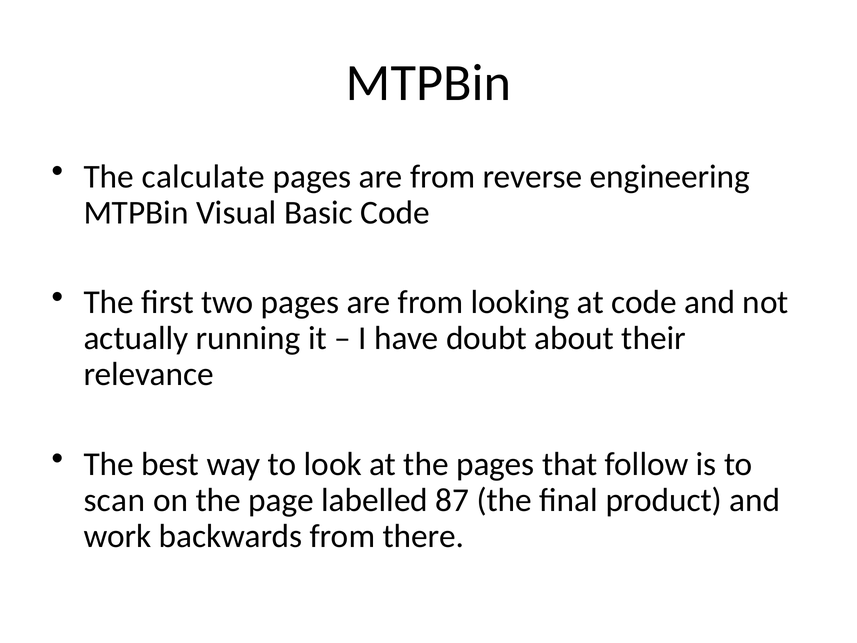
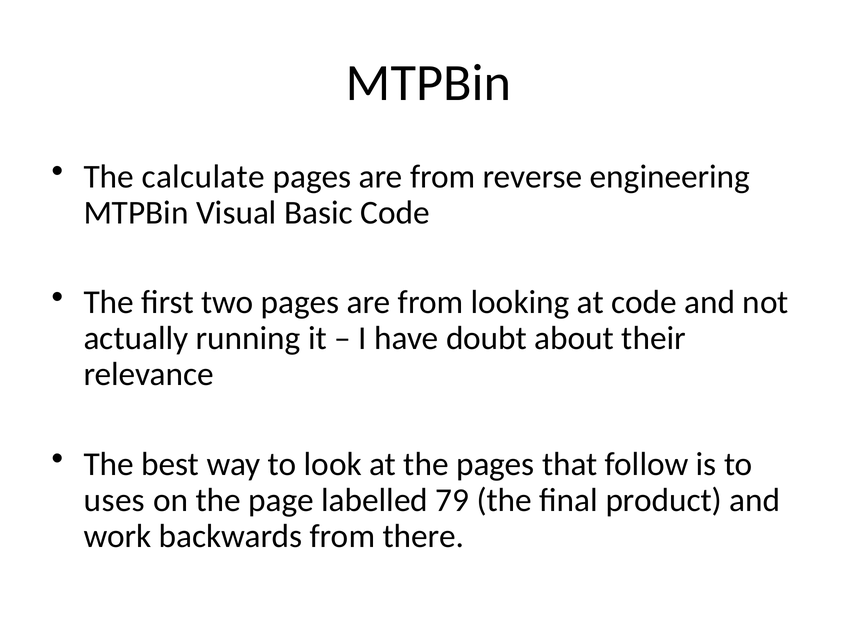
scan: scan -> uses
87: 87 -> 79
